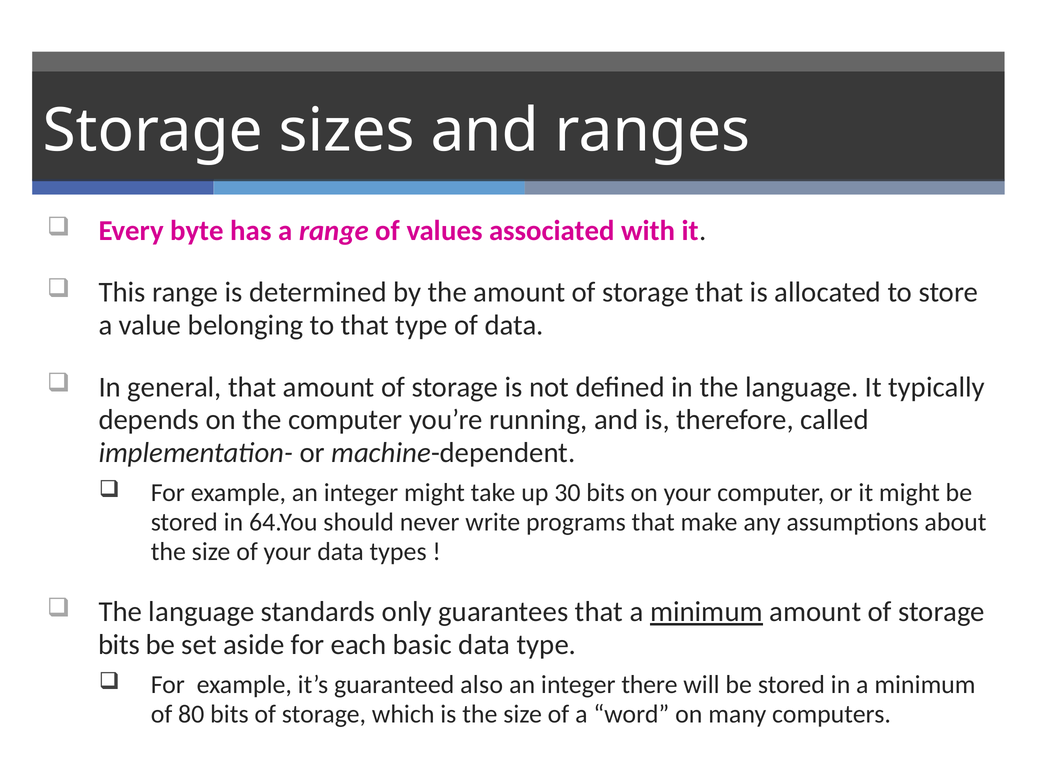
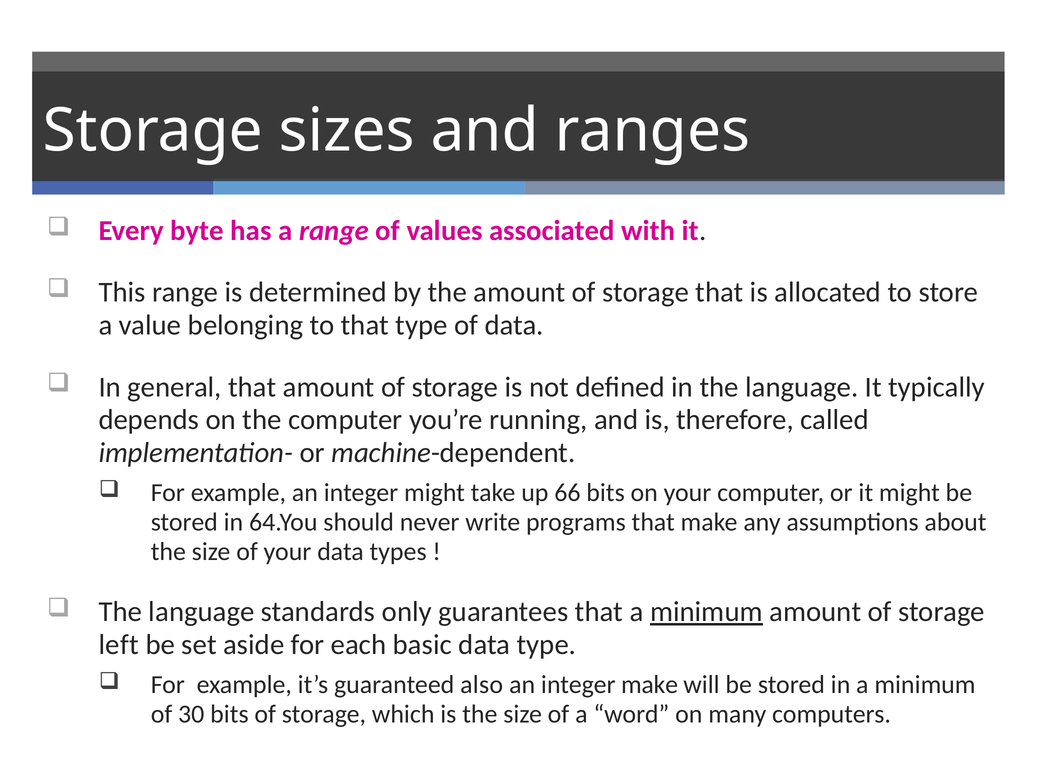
30: 30 -> 66
bits at (119, 645): bits -> left
integer there: there -> make
80: 80 -> 30
